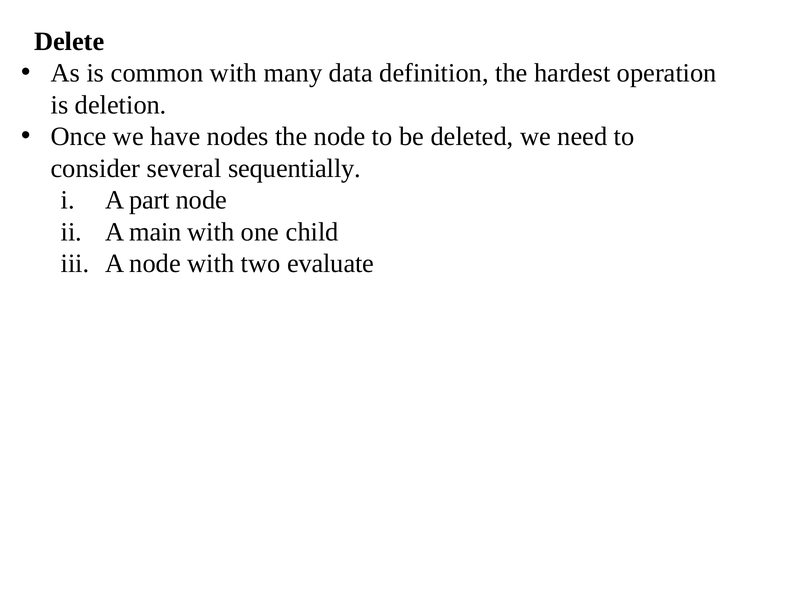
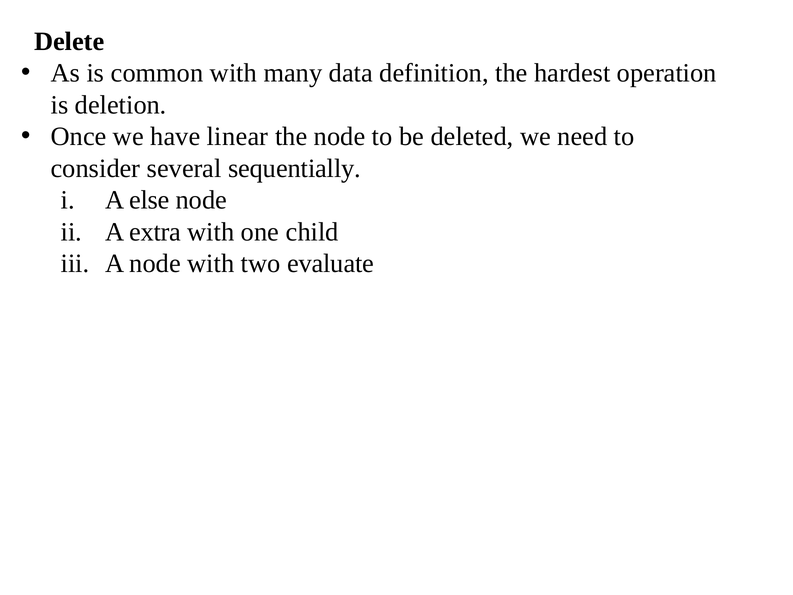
nodes: nodes -> linear
part: part -> else
main: main -> extra
